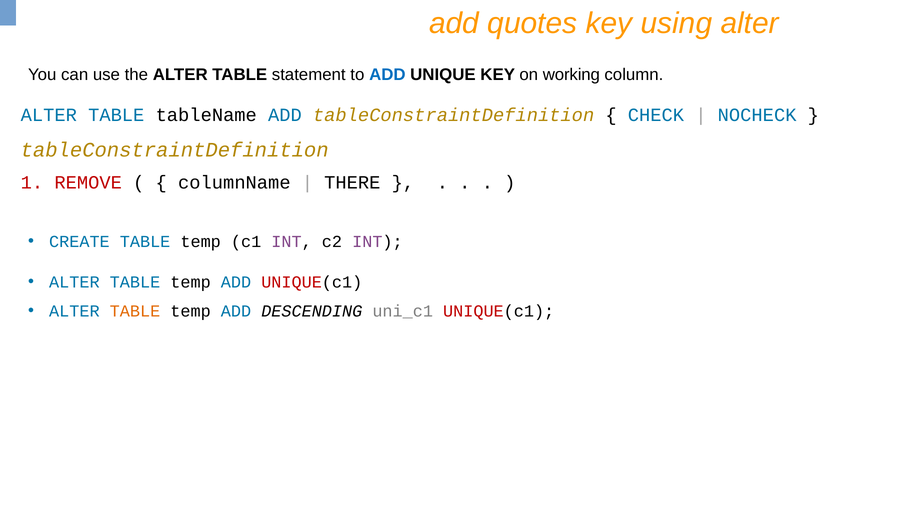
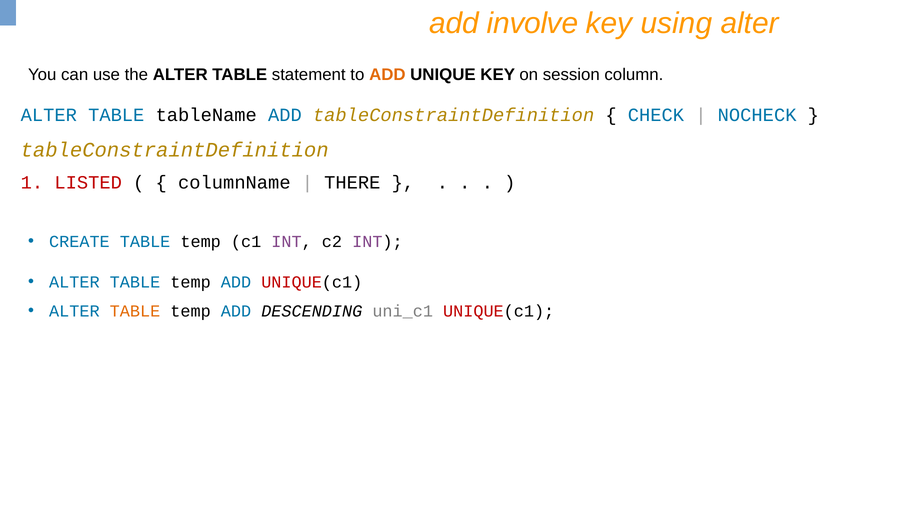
quotes: quotes -> involve
ADD at (387, 75) colour: blue -> orange
working: working -> session
REMOVE: REMOVE -> LISTED
